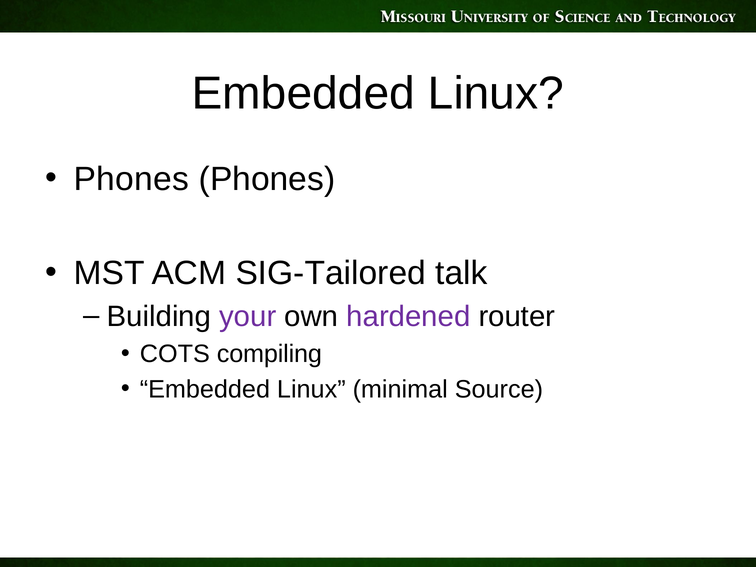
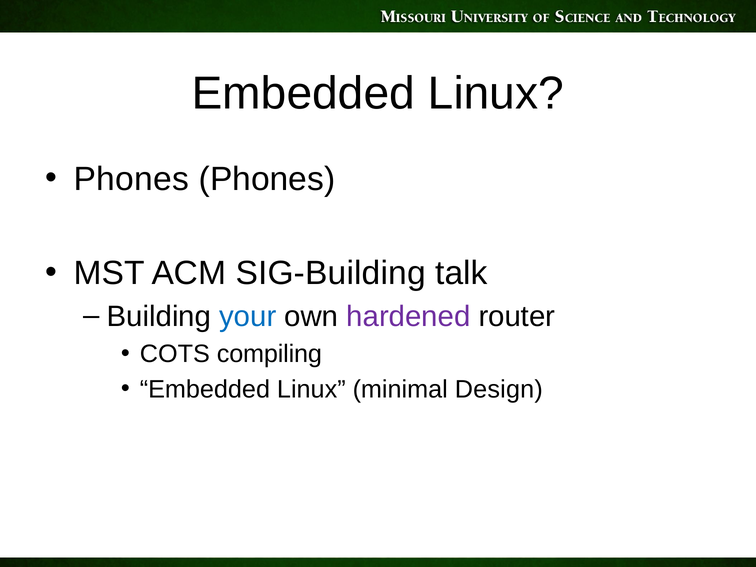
SIG-Tailored: SIG-Tailored -> SIG-Building
your colour: purple -> blue
Source: Source -> Design
